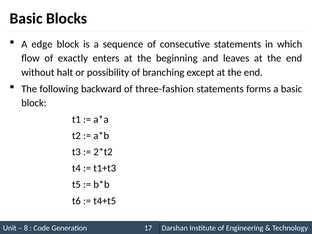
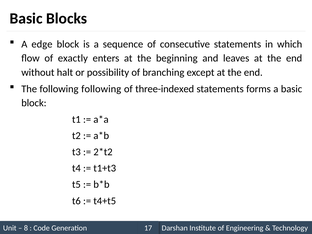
following backward: backward -> following
three-fashion: three-fashion -> three-indexed
